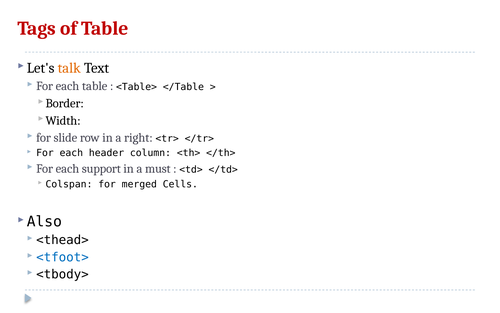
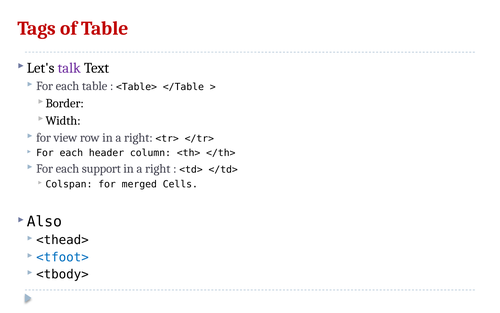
talk colour: orange -> purple
slide: slide -> view
must at (158, 169): must -> right
